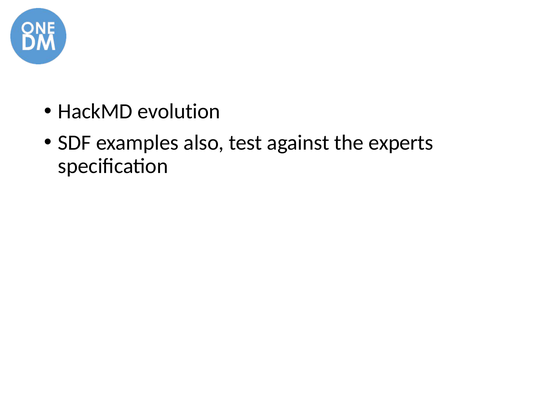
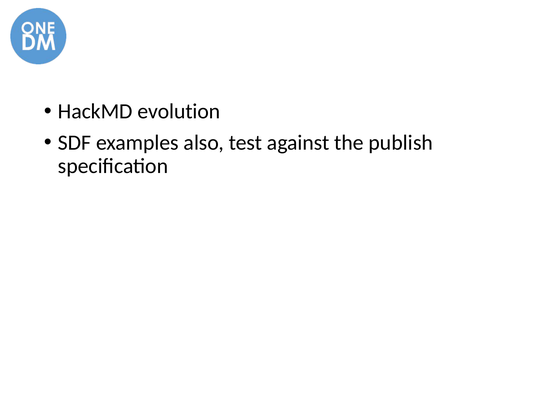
experts: experts -> publish
